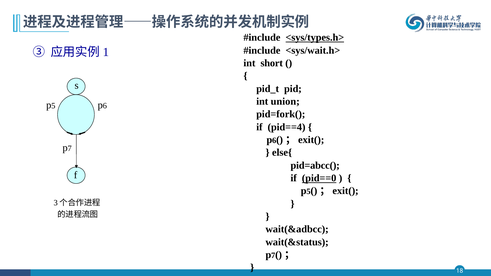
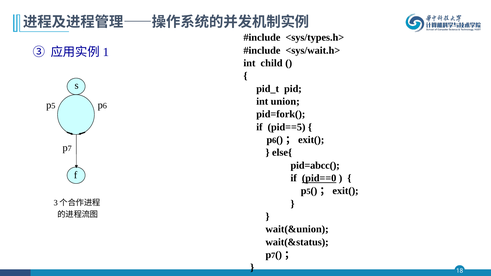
<sys/types.h> underline: present -> none
short: short -> child
pid==4: pid==4 -> pid==5
wait(&adbcc: wait(&adbcc -> wait(&union
